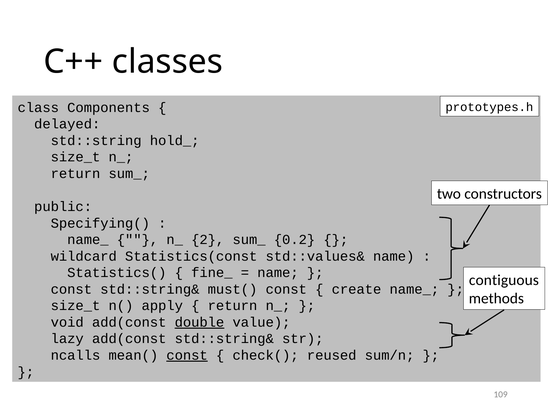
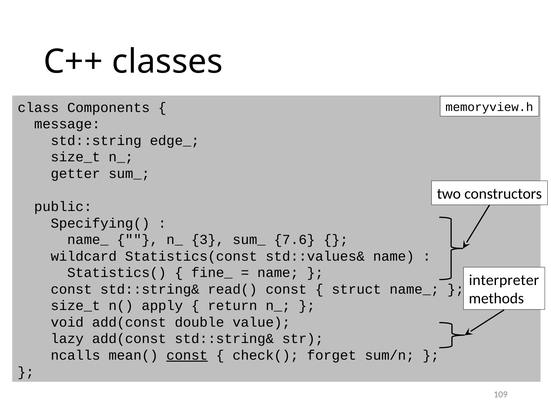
prototypes.h: prototypes.h -> memoryview.h
delayed: delayed -> message
hold_: hold_ -> edge_
return at (75, 174): return -> getter
2: 2 -> 3
0.2: 0.2 -> 7.6
contiguous: contiguous -> interpreter
must(: must( -> read(
create: create -> struct
double underline: present -> none
reused: reused -> forget
